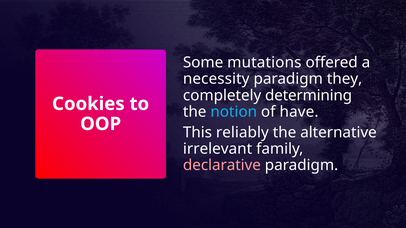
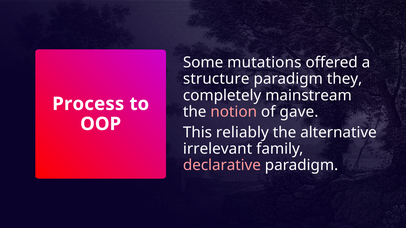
necessity: necessity -> structure
determining: determining -> mainstream
Cookies: Cookies -> Process
notion colour: light blue -> pink
have: have -> gave
